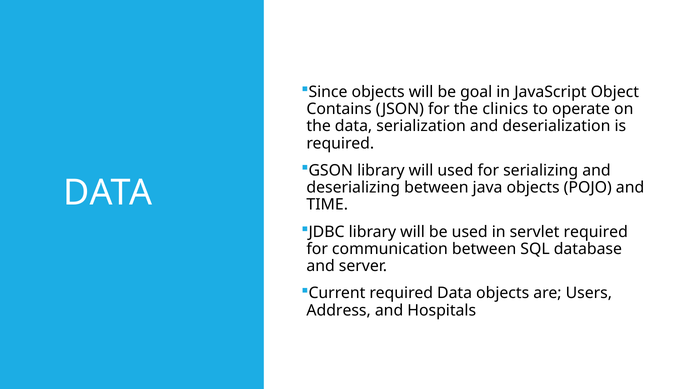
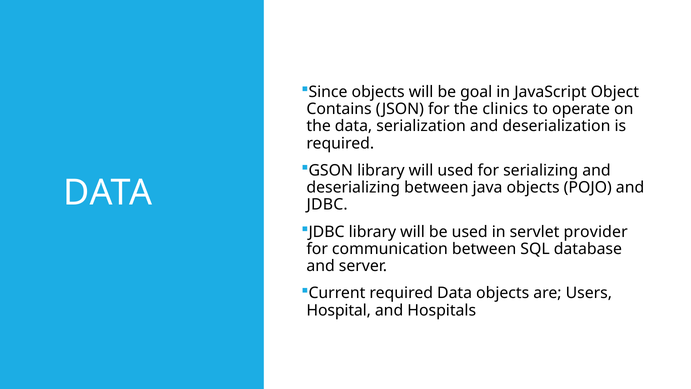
TIME at (327, 205): TIME -> JDBC
servlet required: required -> provider
Address: Address -> Hospital
